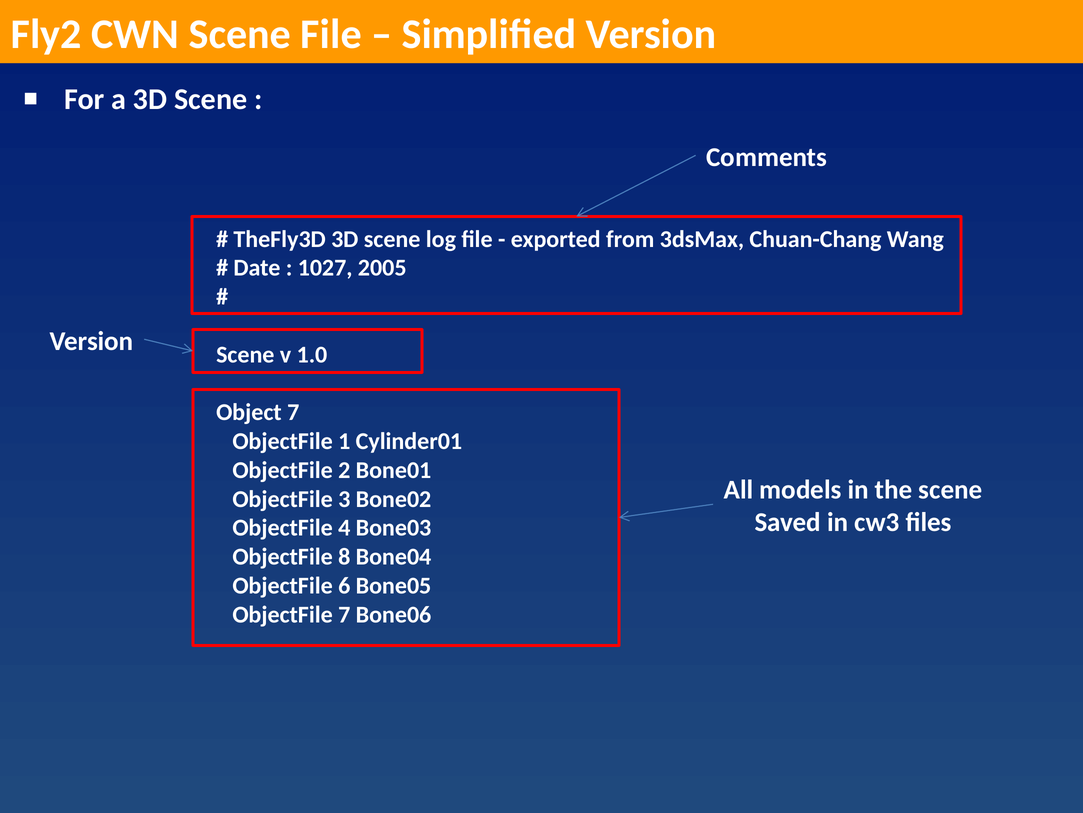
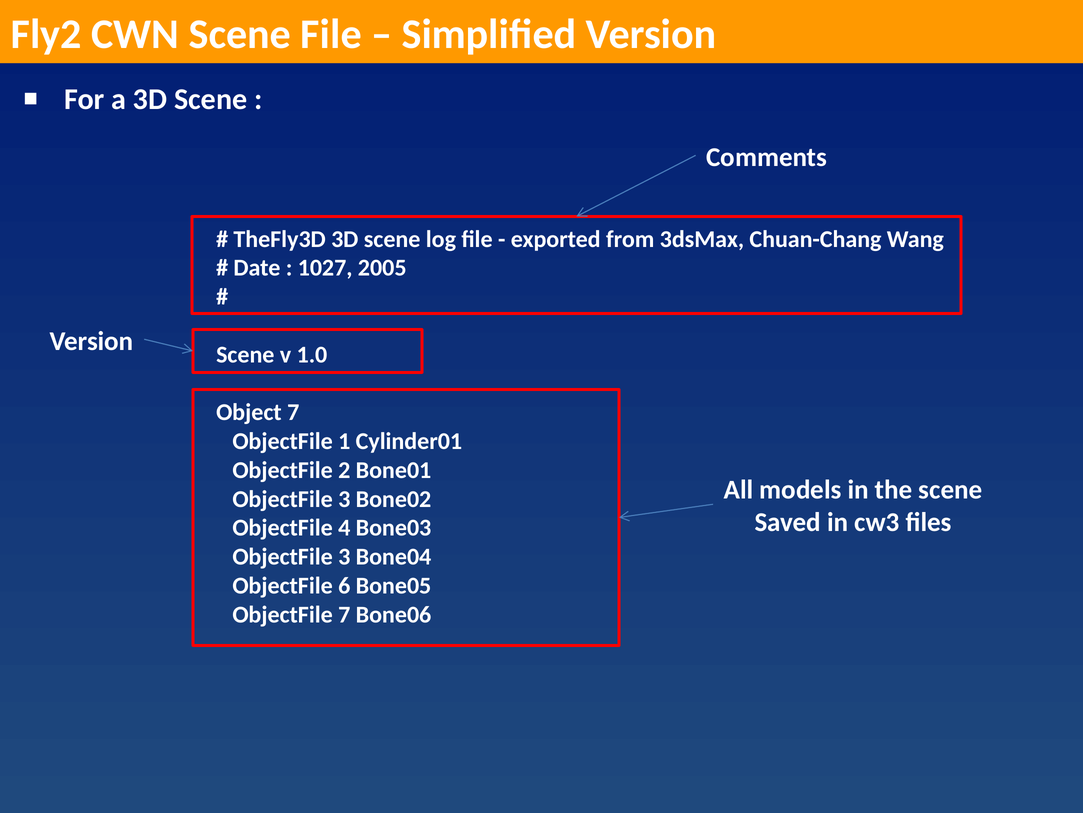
8 at (344, 556): 8 -> 3
